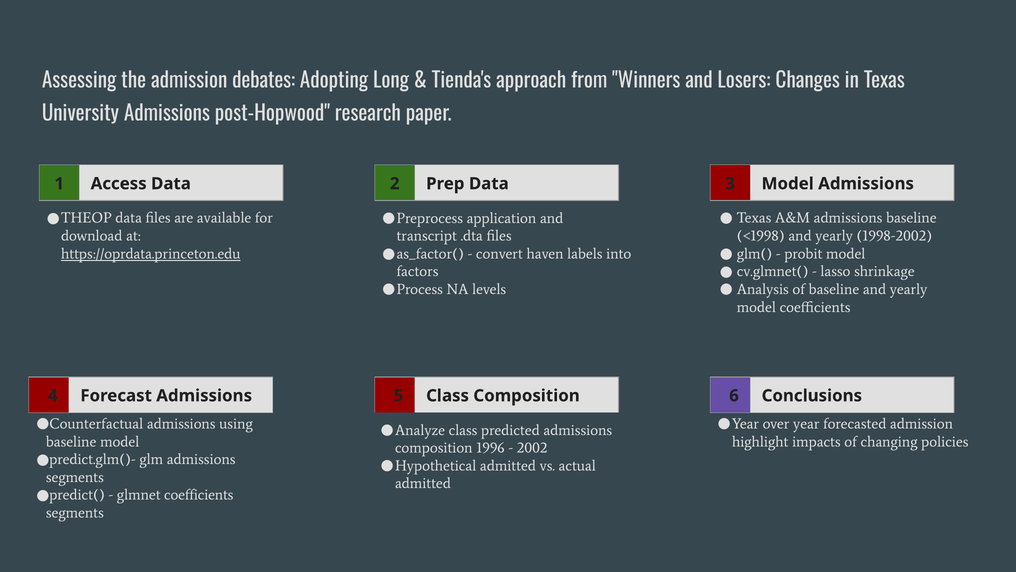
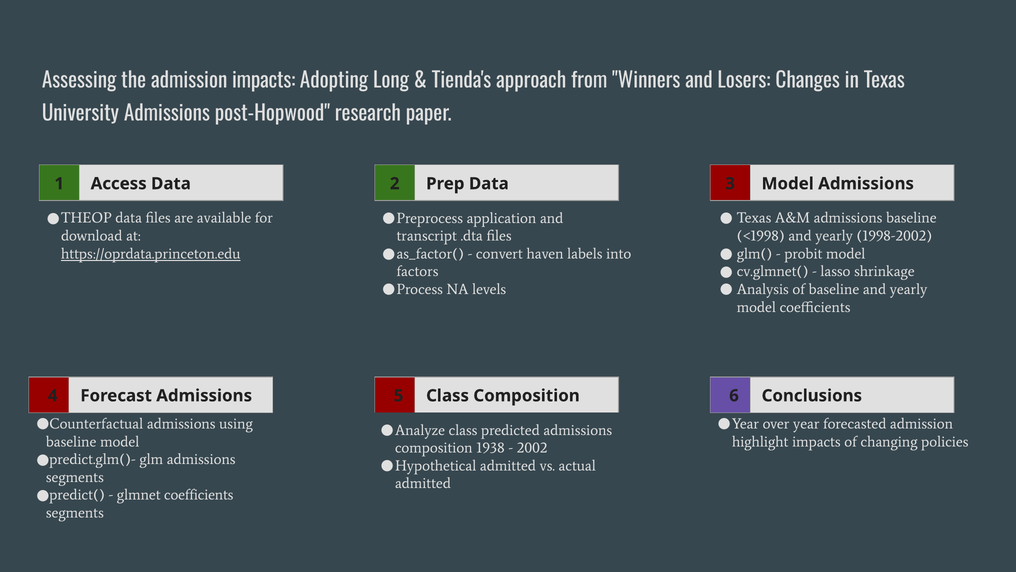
admission debates: debates -> impacts
1996: 1996 -> 1938
